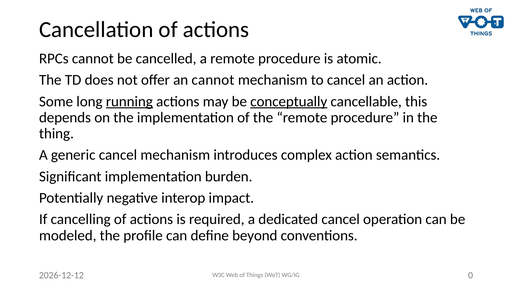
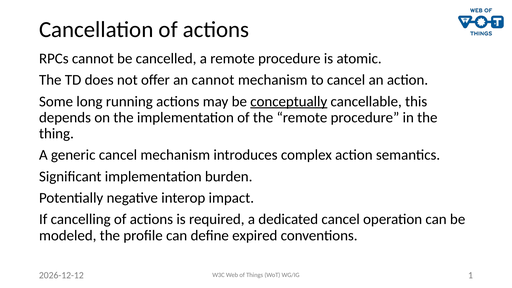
running underline: present -> none
beyond: beyond -> expired
0: 0 -> 1
